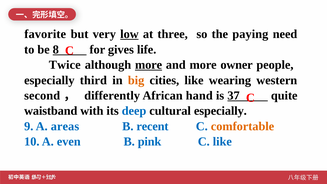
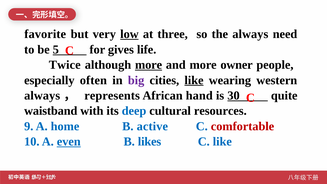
the paying: paying -> always
8: 8 -> 5
third: third -> often
big colour: orange -> purple
like at (194, 80) underline: none -> present
second at (42, 96): second -> always
differently: differently -> represents
37: 37 -> 30
cultural especially: especially -> resources
areas: areas -> home
recent: recent -> active
comfortable colour: orange -> red
even underline: none -> present
pink: pink -> likes
